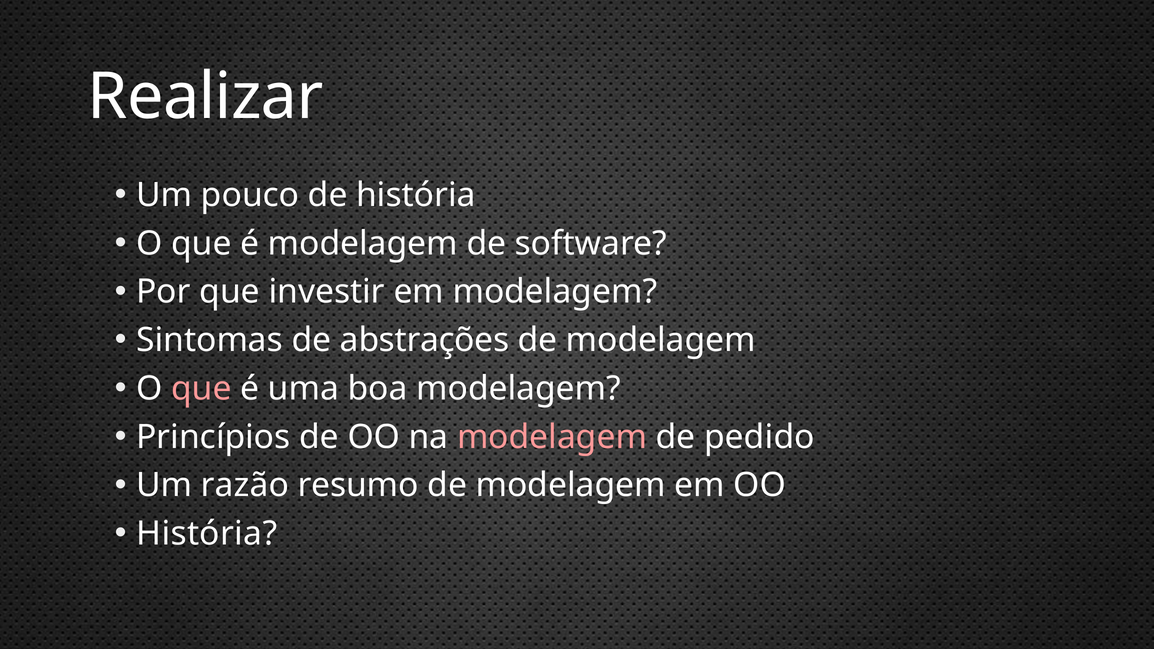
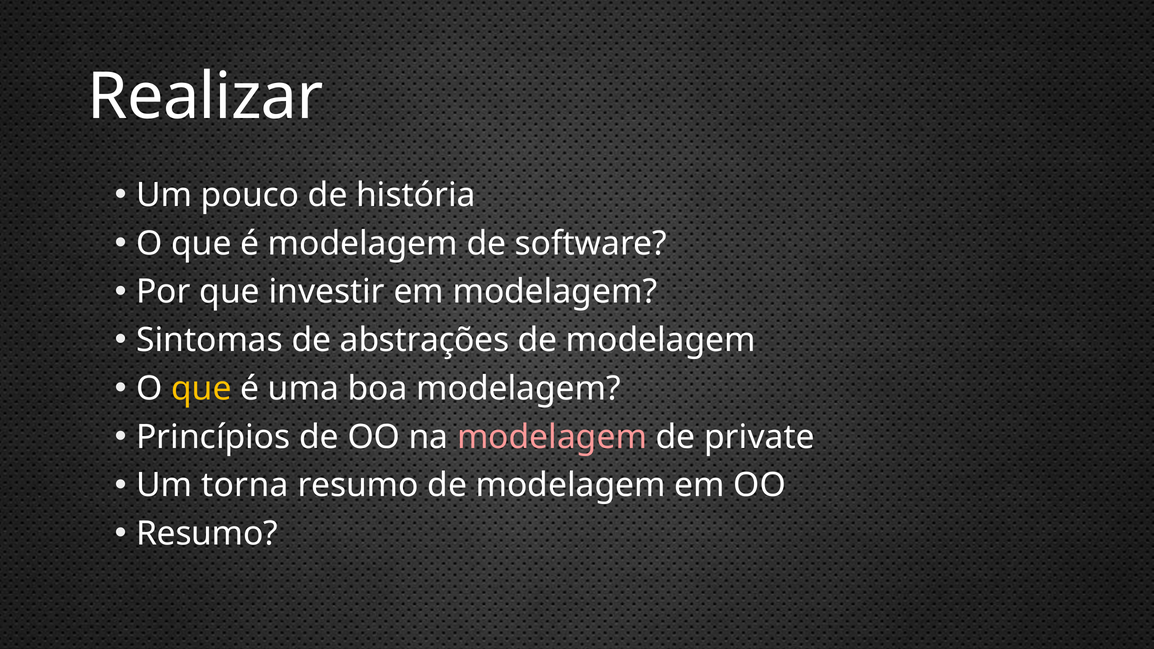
que at (201, 389) colour: pink -> yellow
pedido: pedido -> private
razão: razão -> torna
História at (207, 534): História -> Resumo
